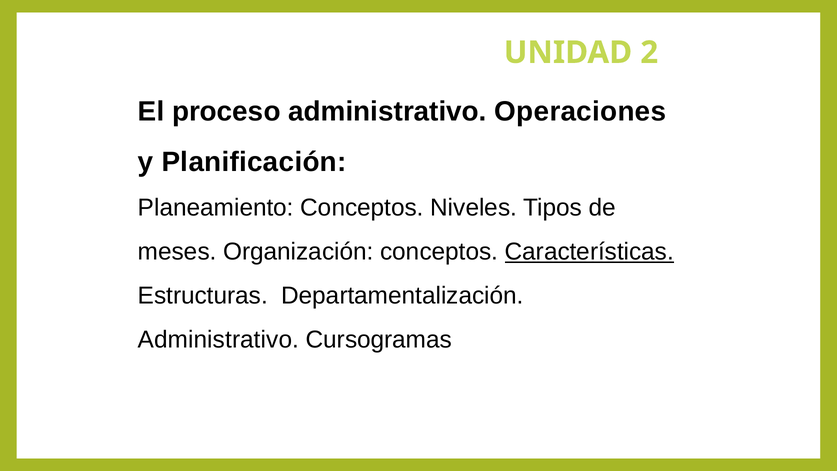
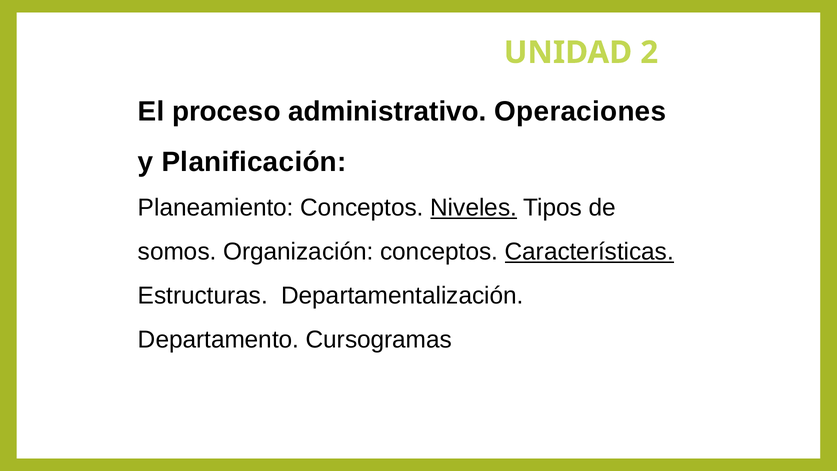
Niveles underline: none -> present
meses: meses -> somos
Administrativo at (218, 340): Administrativo -> Departamento
